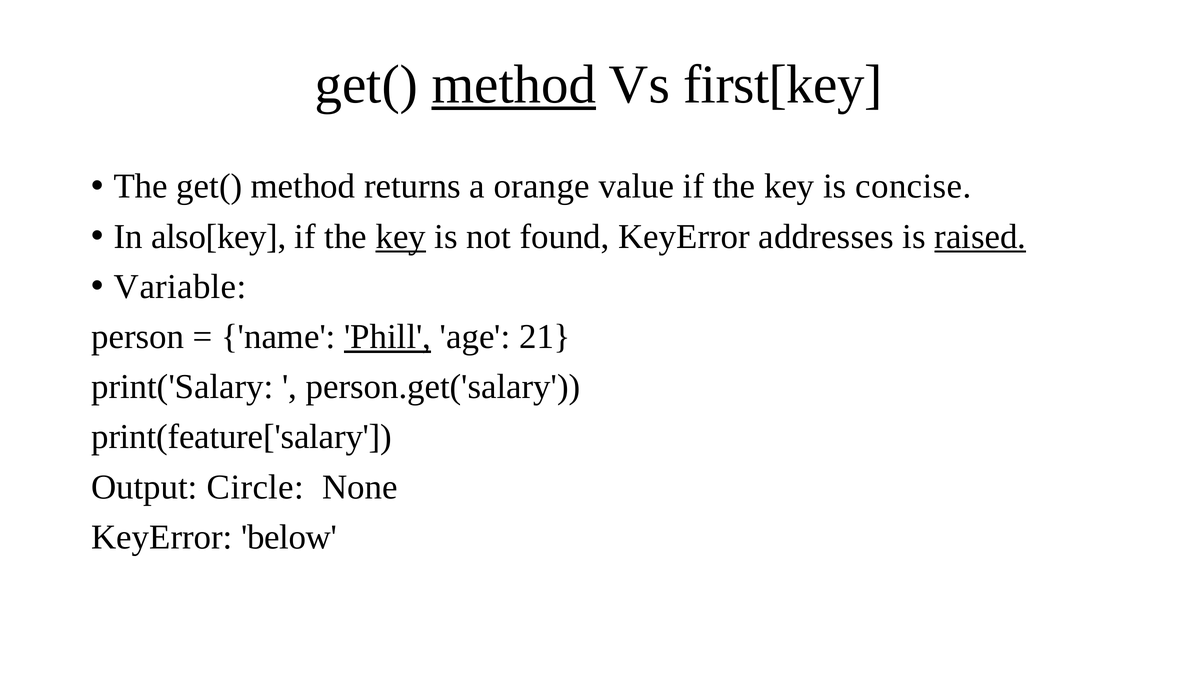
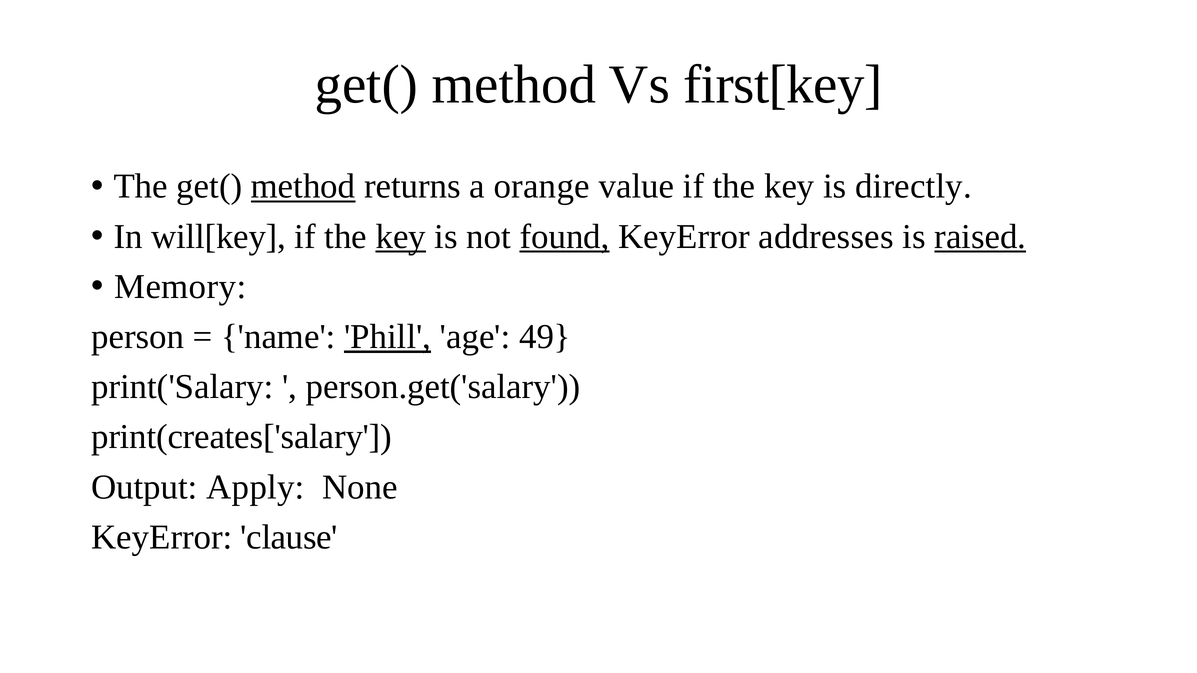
method at (514, 85) underline: present -> none
method at (303, 187) underline: none -> present
concise: concise -> directly
also[key: also[key -> will[key
found underline: none -> present
Variable: Variable -> Memory
21: 21 -> 49
print(feature['salary: print(feature['salary -> print(creates['salary
Circle: Circle -> Apply
below: below -> clause
